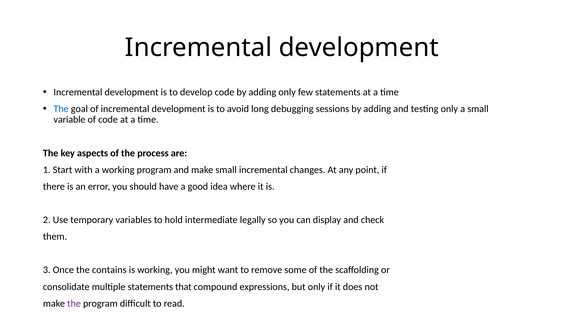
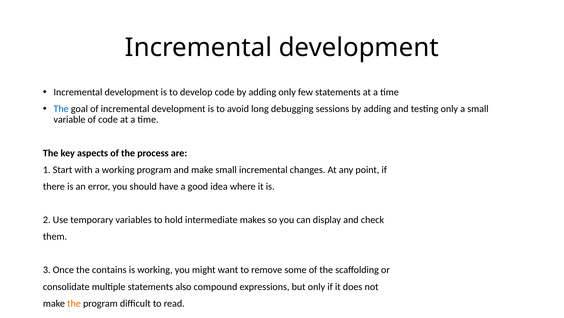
legally: legally -> makes
that: that -> also
the at (74, 303) colour: purple -> orange
